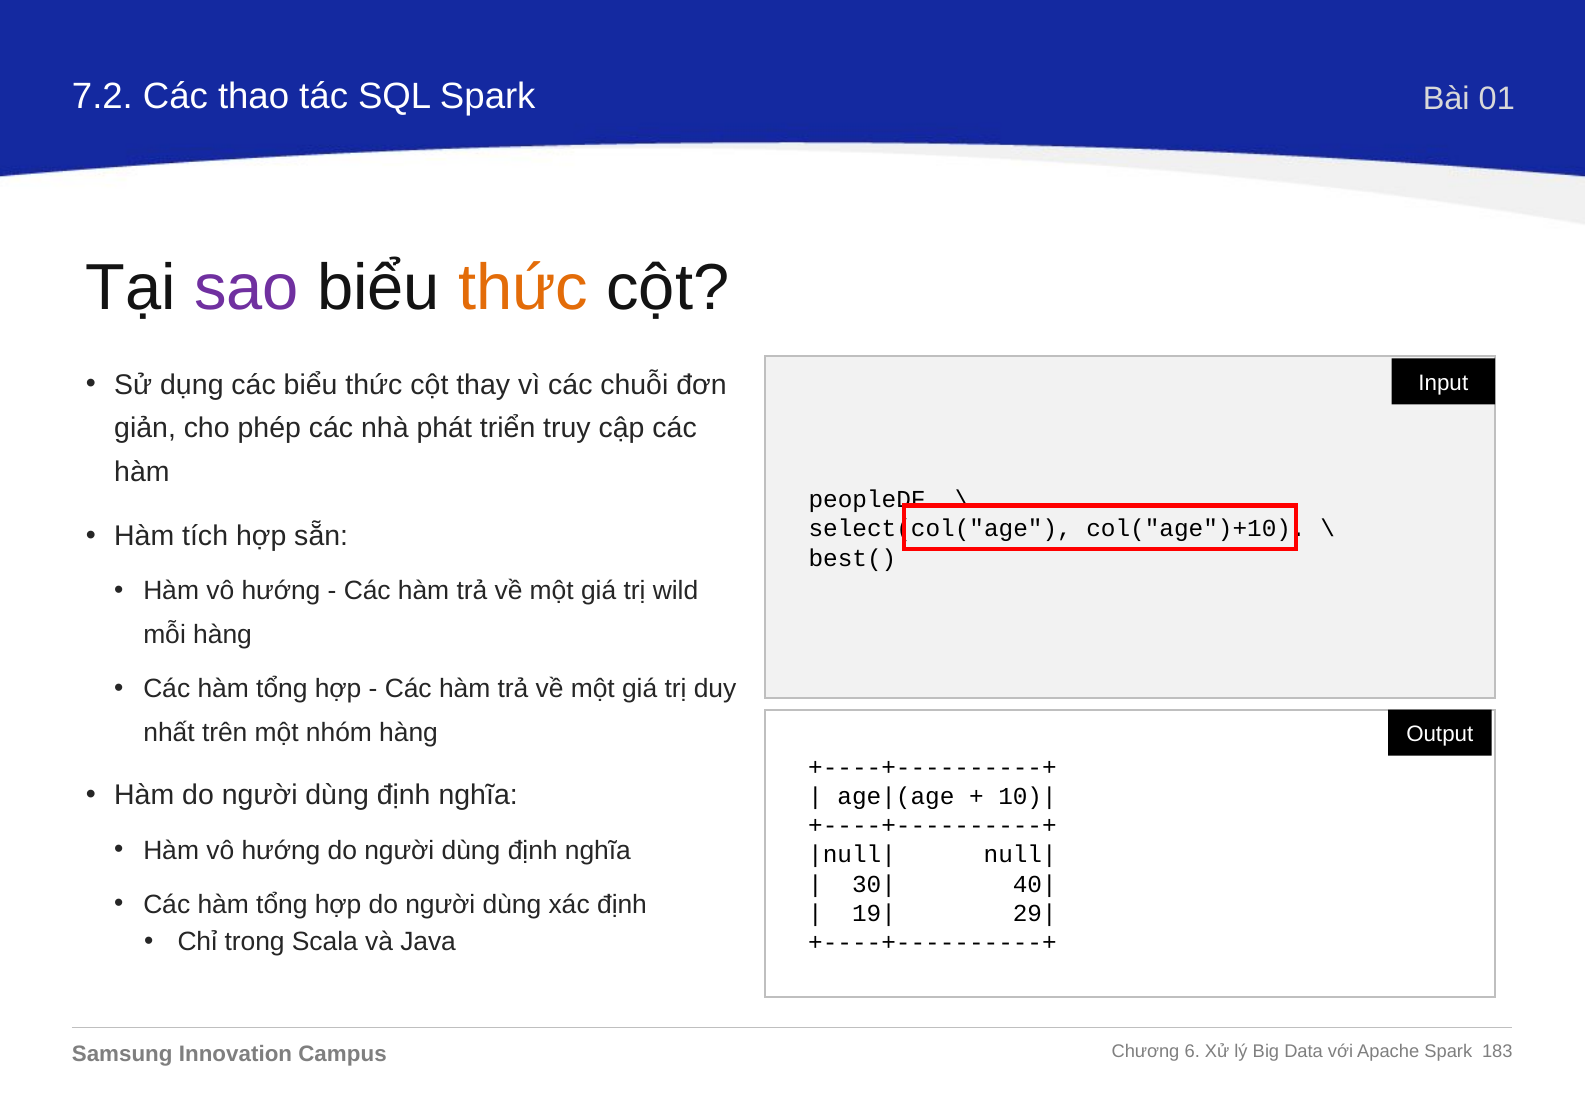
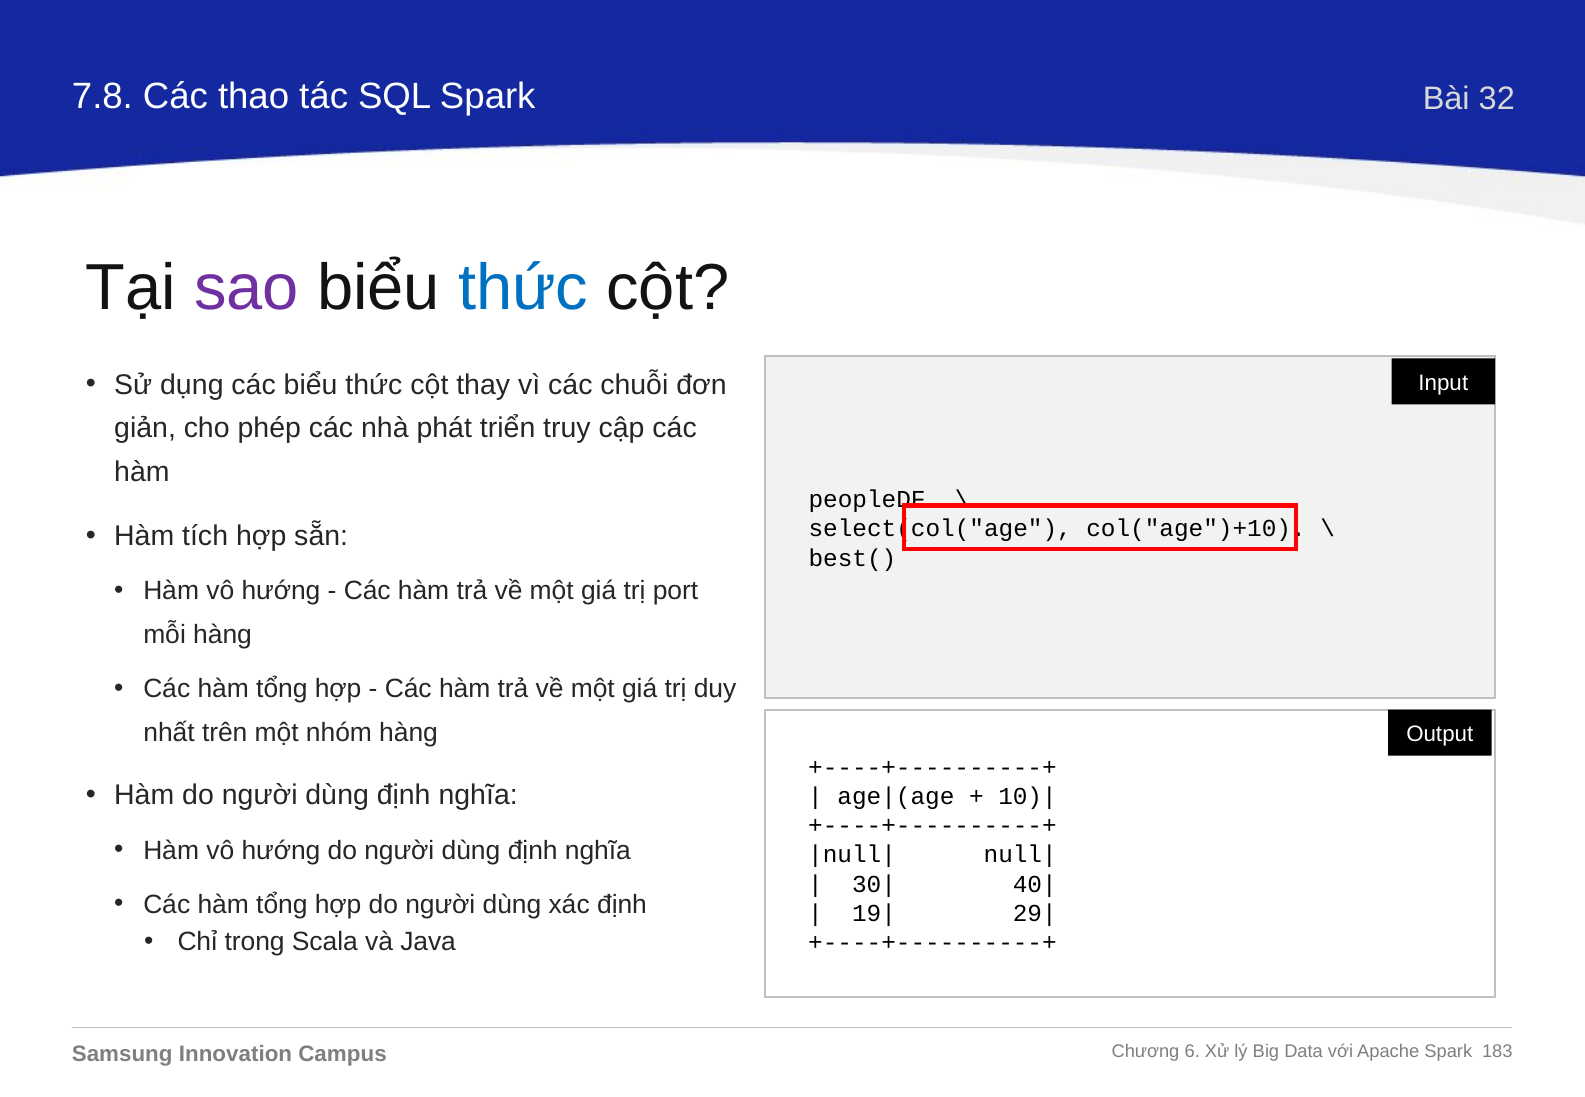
7.2: 7.2 -> 7.8
01: 01 -> 32
thức at (523, 288) colour: orange -> blue
wild: wild -> port
